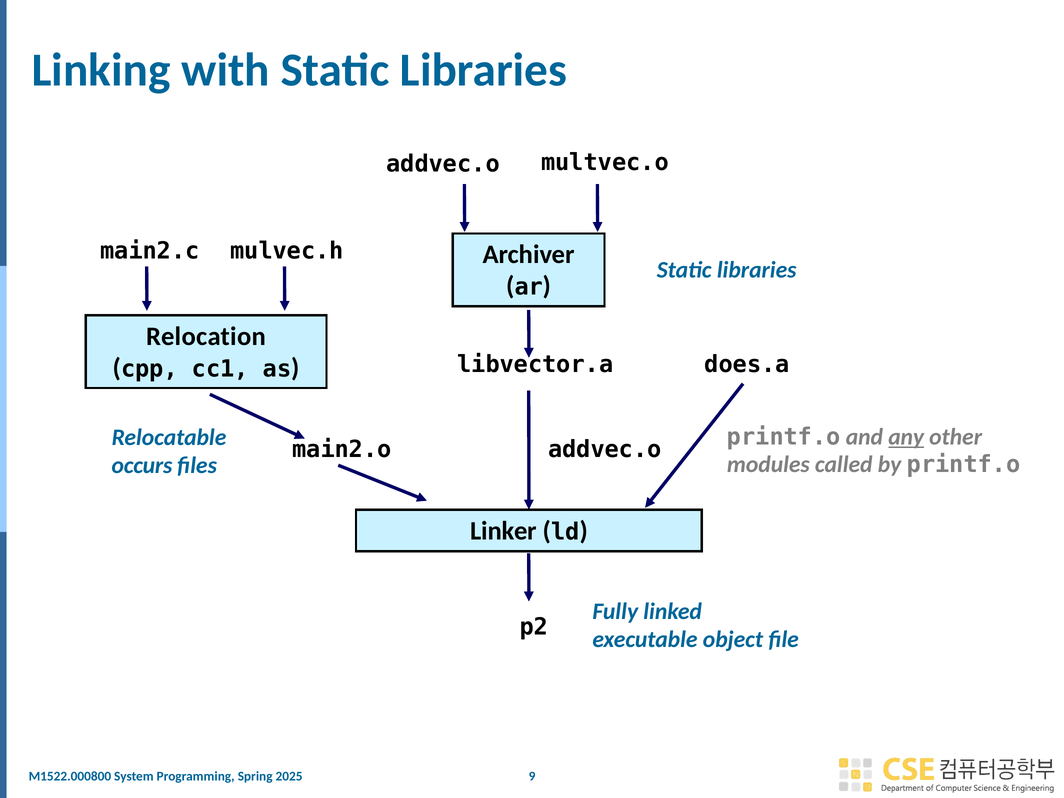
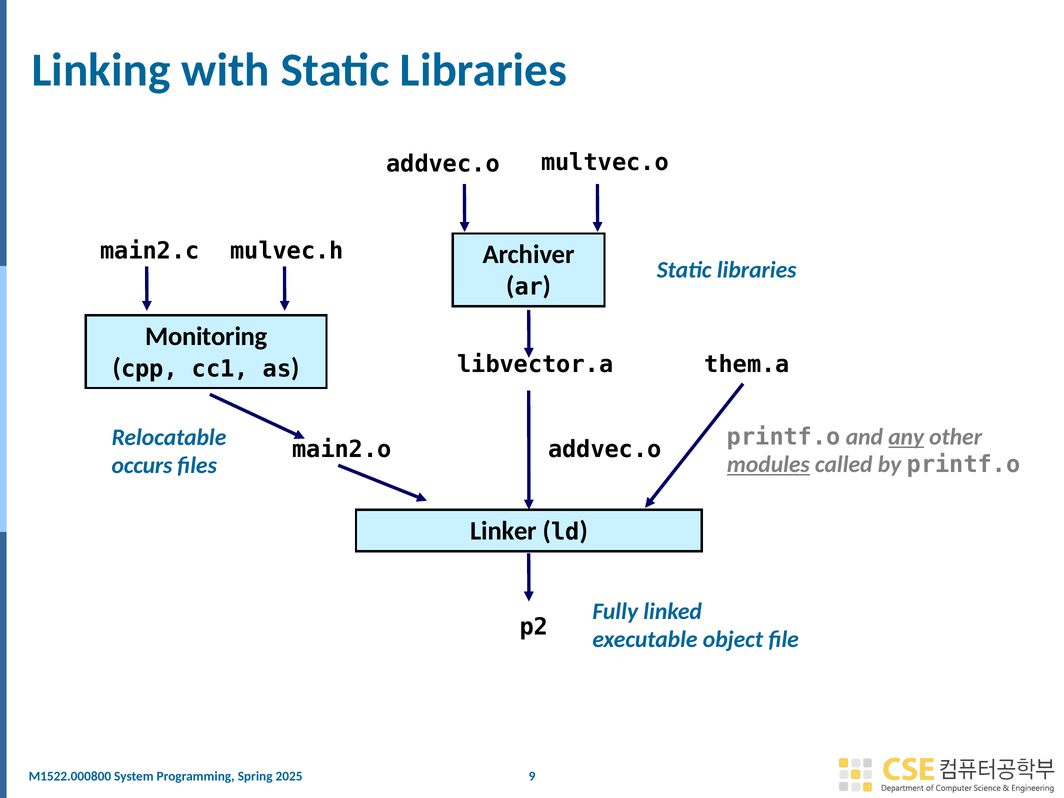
Relocation: Relocation -> Monitoring
does.a: does.a -> them.a
modules underline: none -> present
